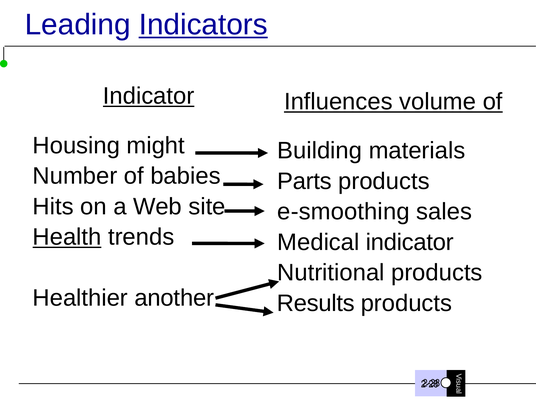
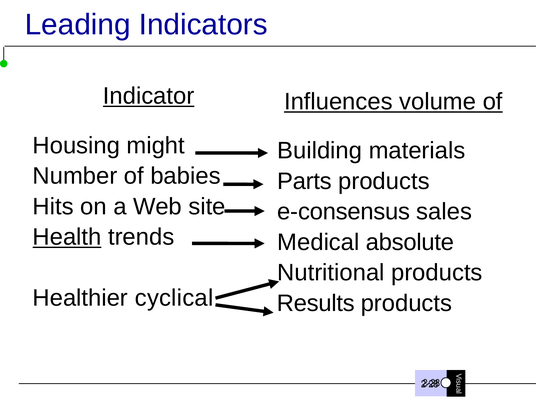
Indicators underline: present -> none
e-smoothing: e-smoothing -> e-consensus
Medical indicator: indicator -> absolute
another: another -> cyclical
